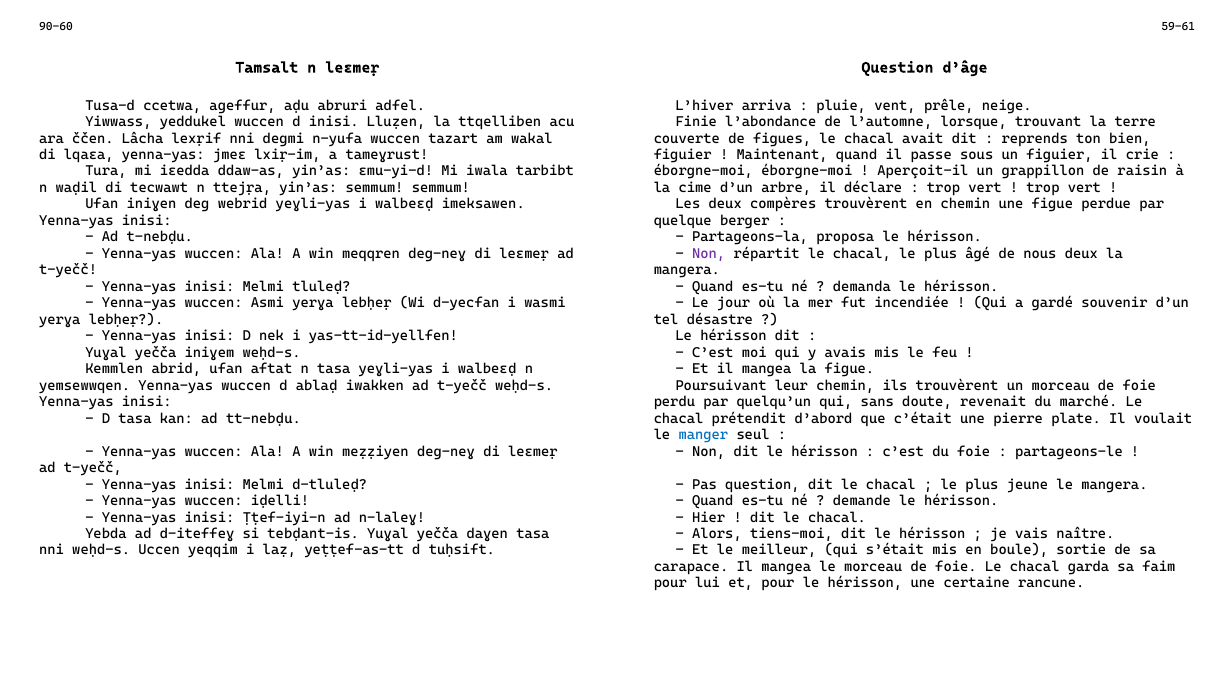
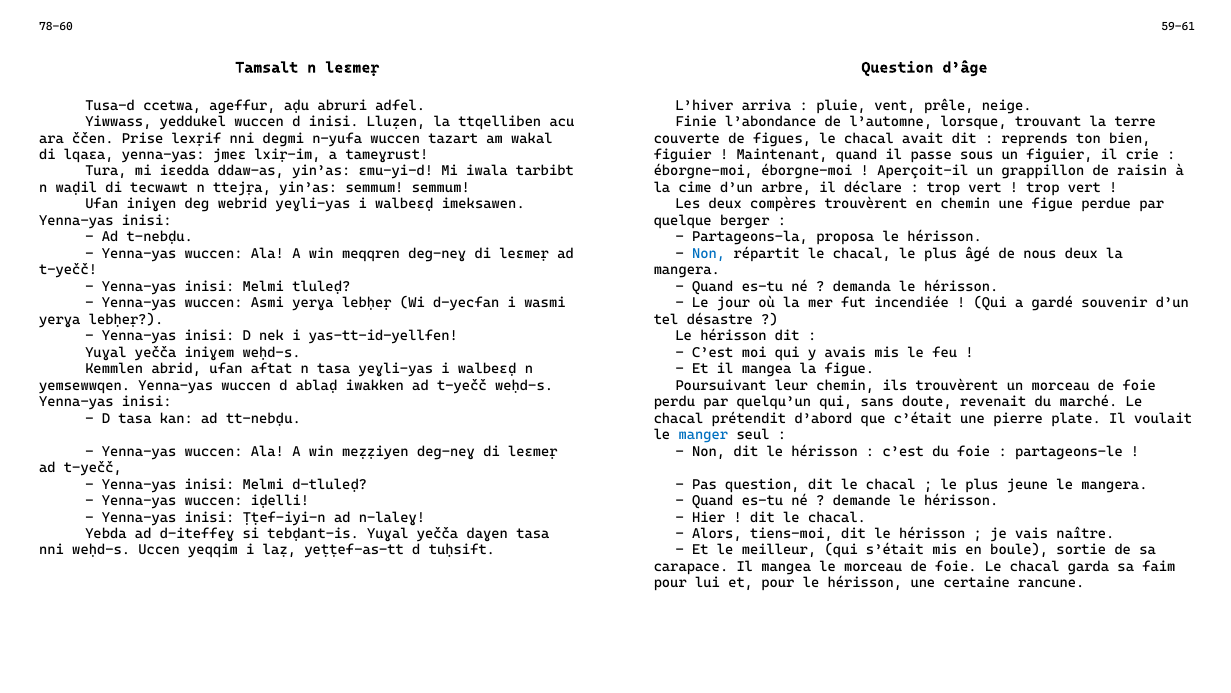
90-60: 90-60 -> 78-60
Lâcha: Lâcha -> Prise
Non at (709, 253) colour: purple -> blue
